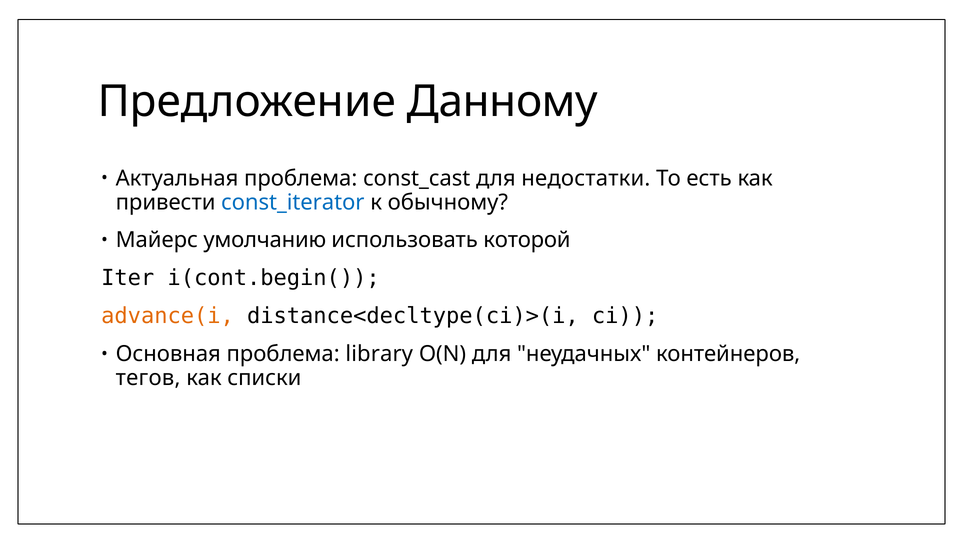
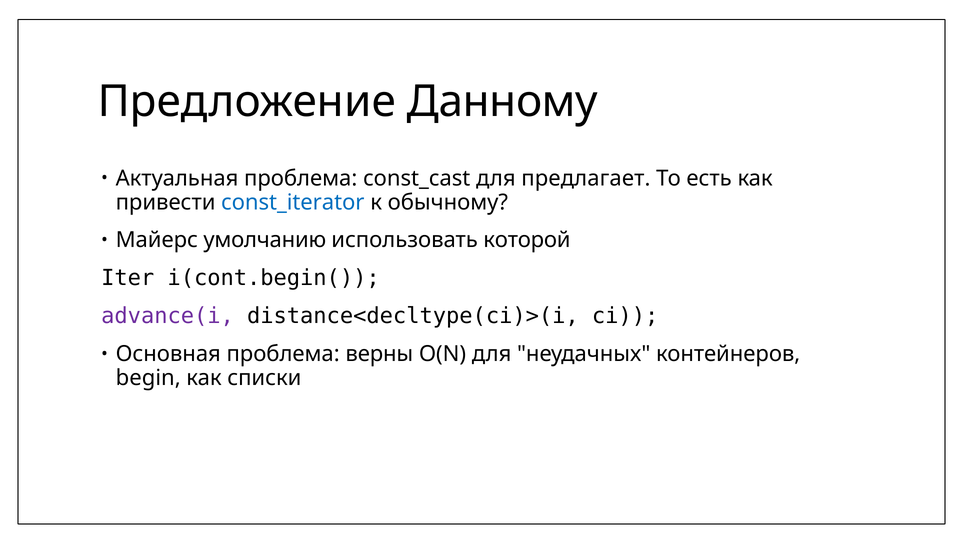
недостатки: недостатки -> предлагает
advance(i colour: orange -> purple
library: library -> верны
тегов: тегов -> begin
